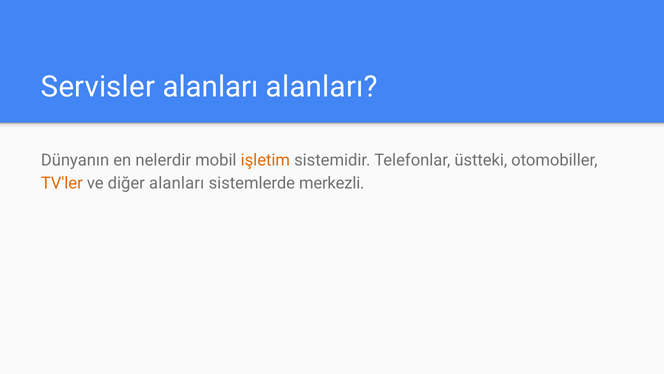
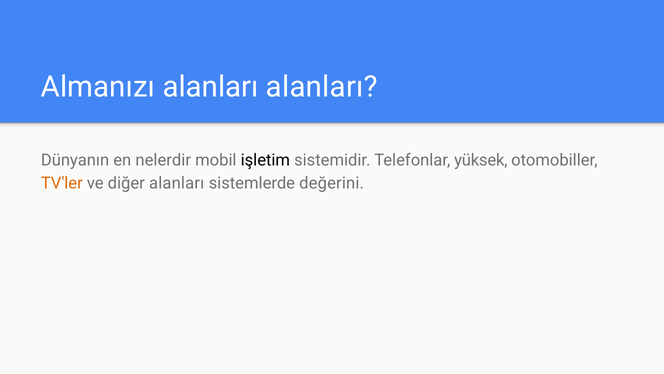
Servisler: Servisler -> Almanızı
işletim colour: orange -> black
üstteki: üstteki -> yüksek
merkezli: merkezli -> değerini
